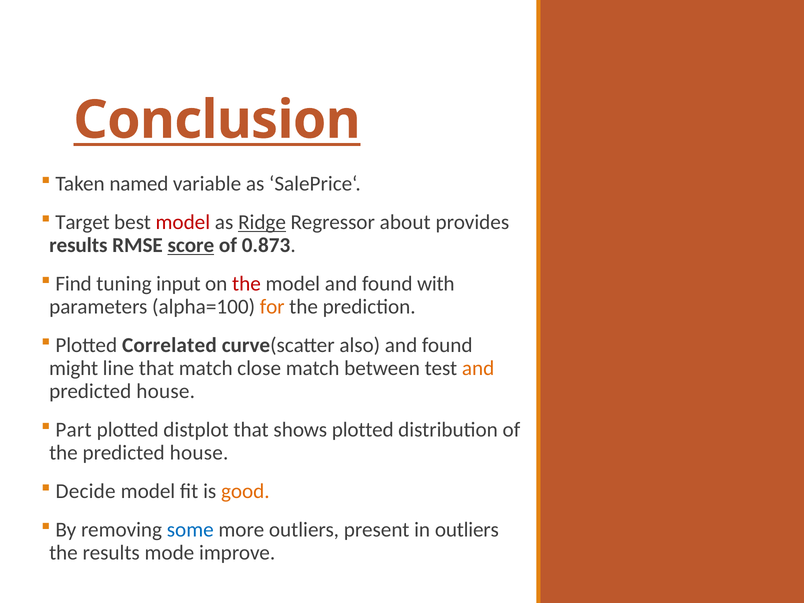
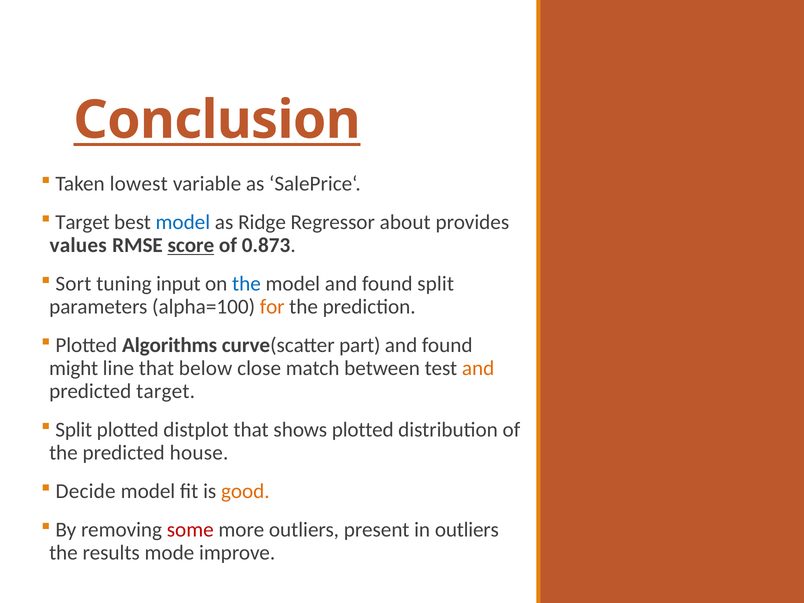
named: named -> lowest
model at (183, 222) colour: red -> blue
Ridge underline: present -> none
results at (78, 245): results -> values
Find: Find -> Sort
the at (246, 284) colour: red -> blue
found with: with -> split
Correlated: Correlated -> Algorithms
also: also -> part
that match: match -> below
house at (166, 391): house -> target
Part at (74, 430): Part -> Split
some colour: blue -> red
